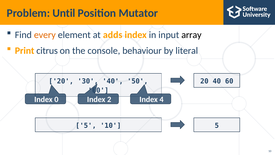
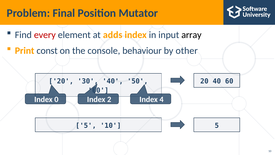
Until: Until -> Final
every colour: orange -> red
citrus: citrus -> const
literal: literal -> other
